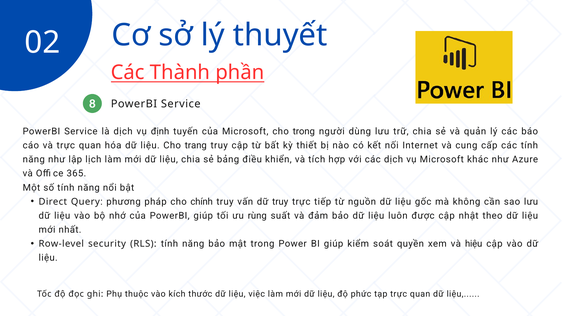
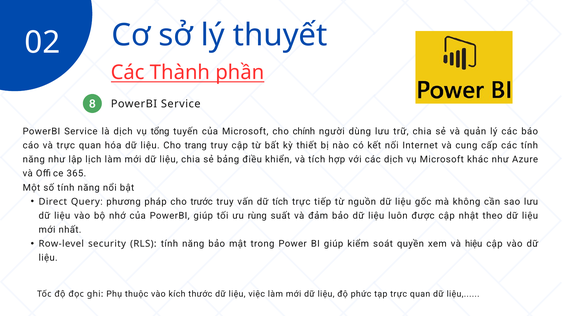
định: định -> tổng
cho trong: trong -> chính
chính: chính -> trước
dữ truy: truy -> tích
